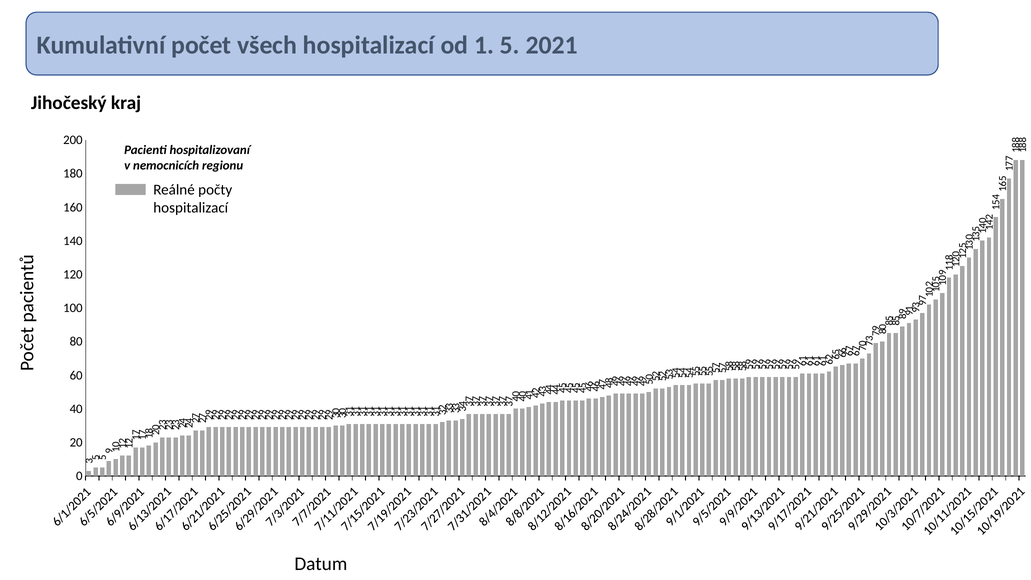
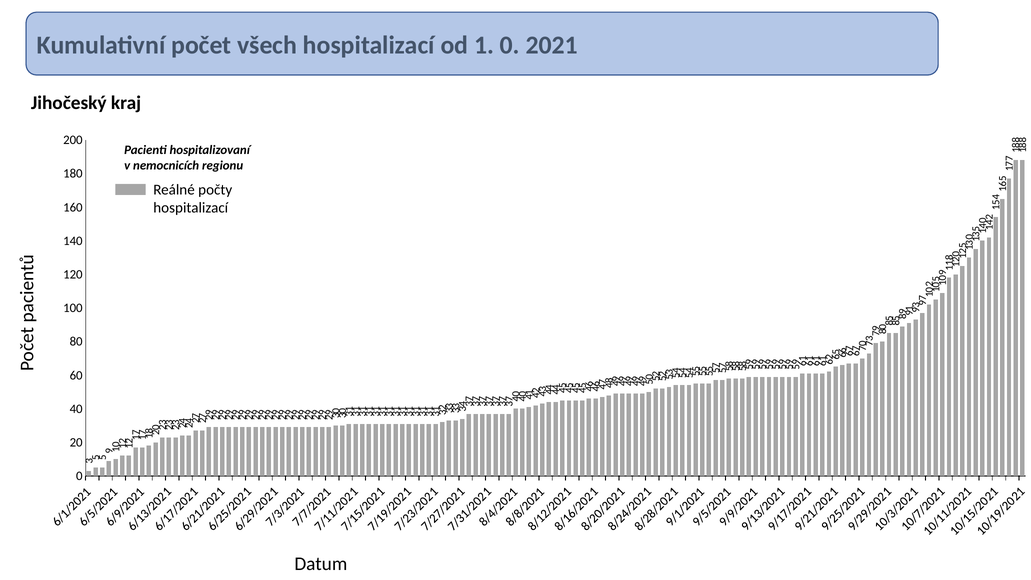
od 1 5: 5 -> 0
